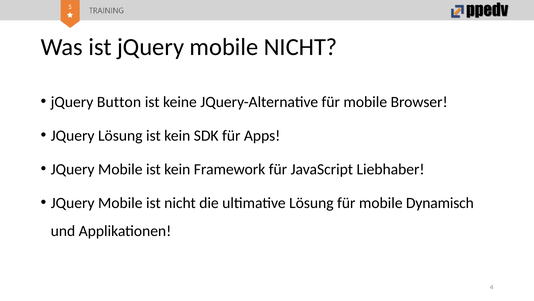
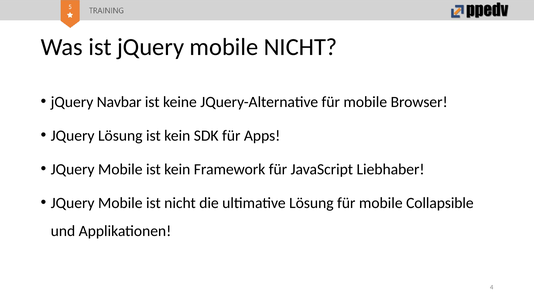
Button: Button -> Navbar
Dynamisch: Dynamisch -> Collapsible
